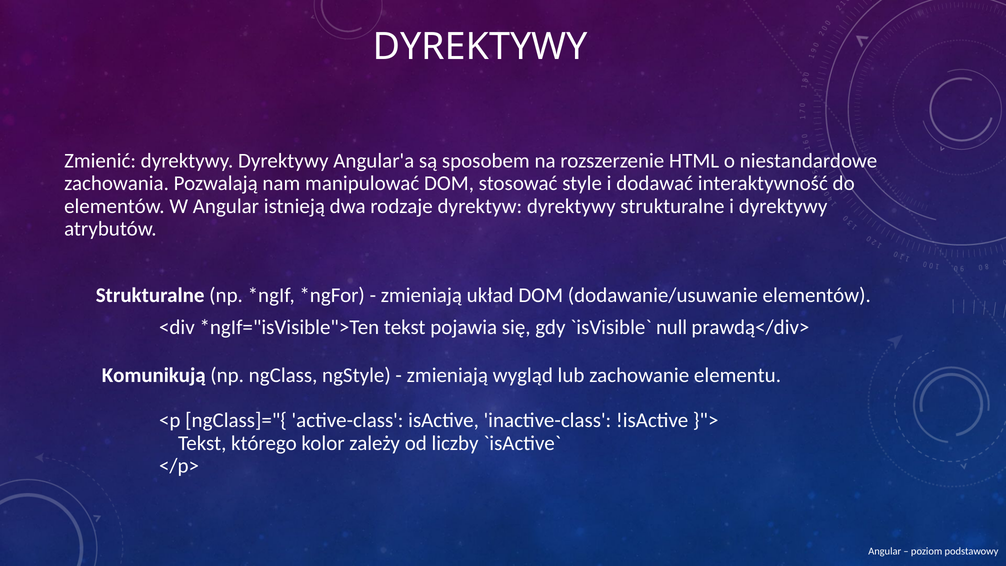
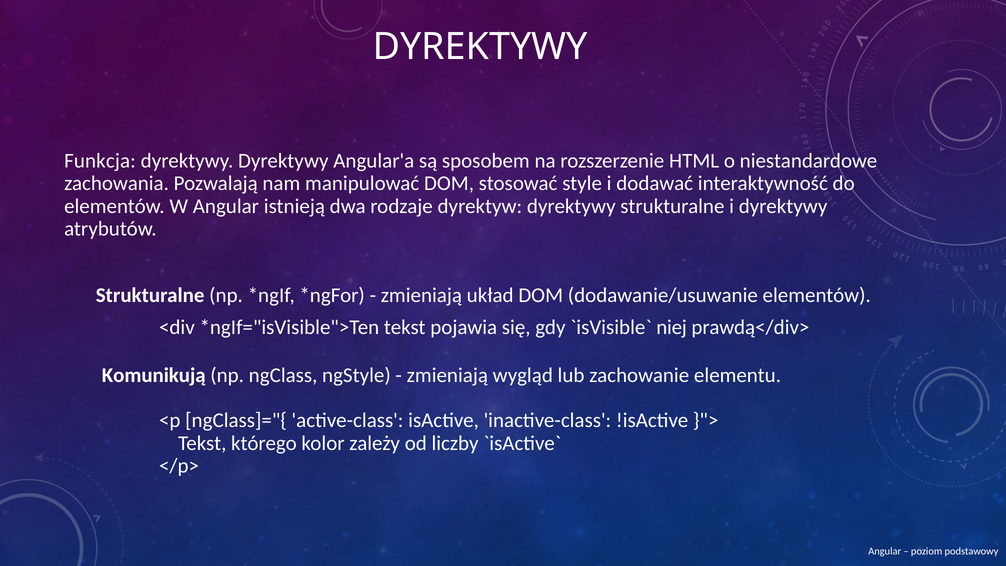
Zmienić: Zmienić -> Funkcja
null: null -> niej
